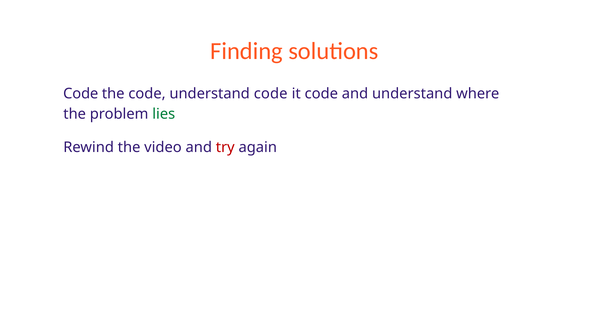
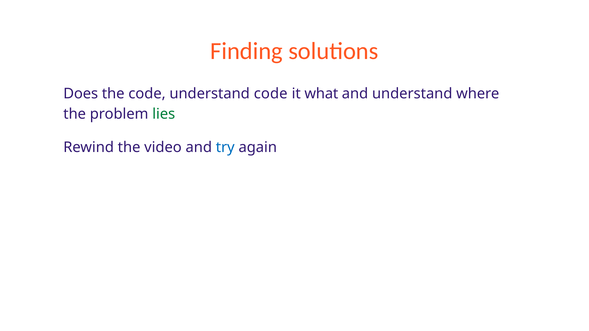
Code at (81, 94): Code -> Does
it code: code -> what
try colour: red -> blue
